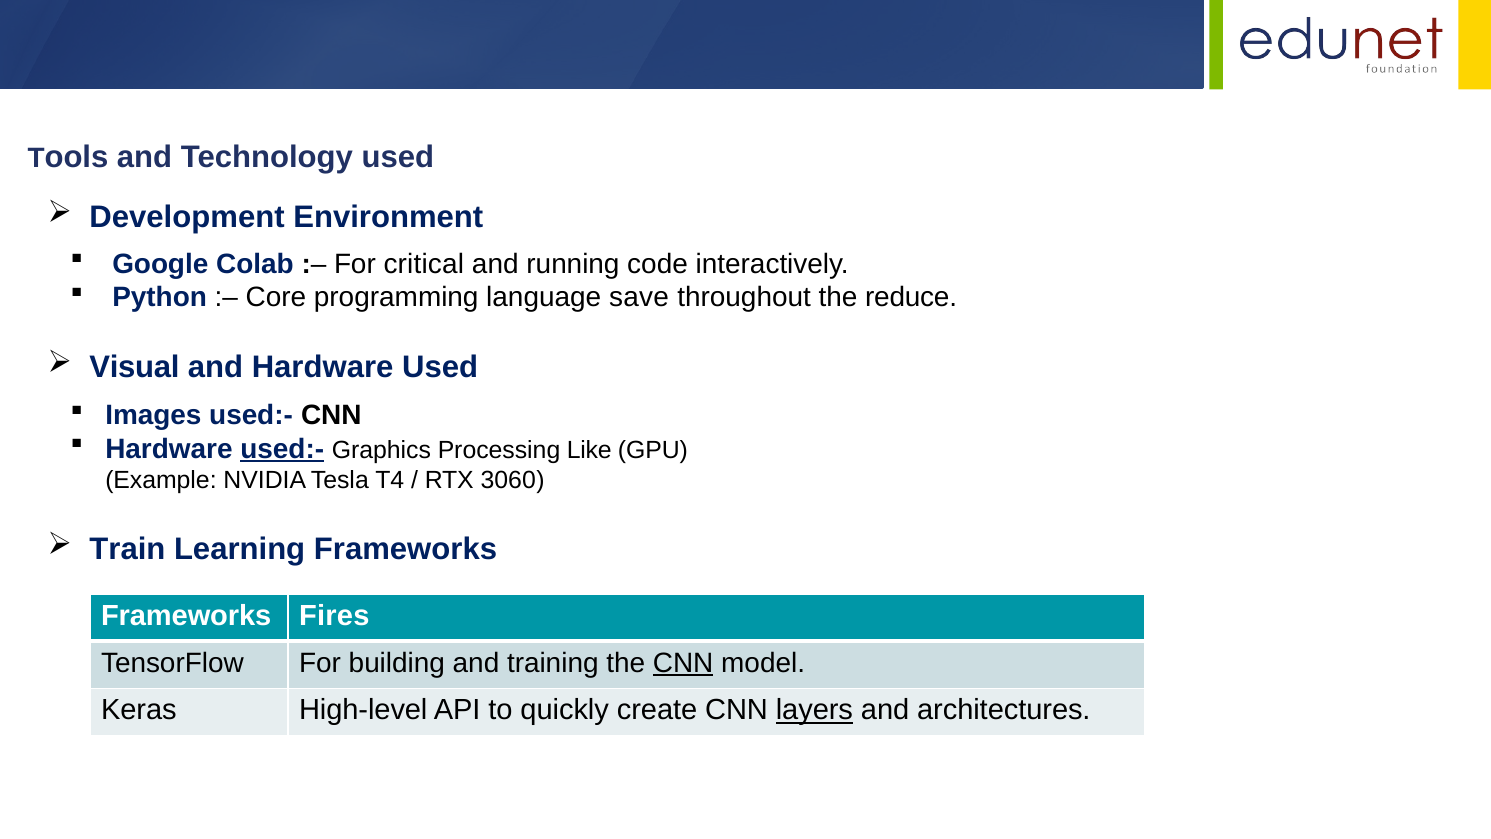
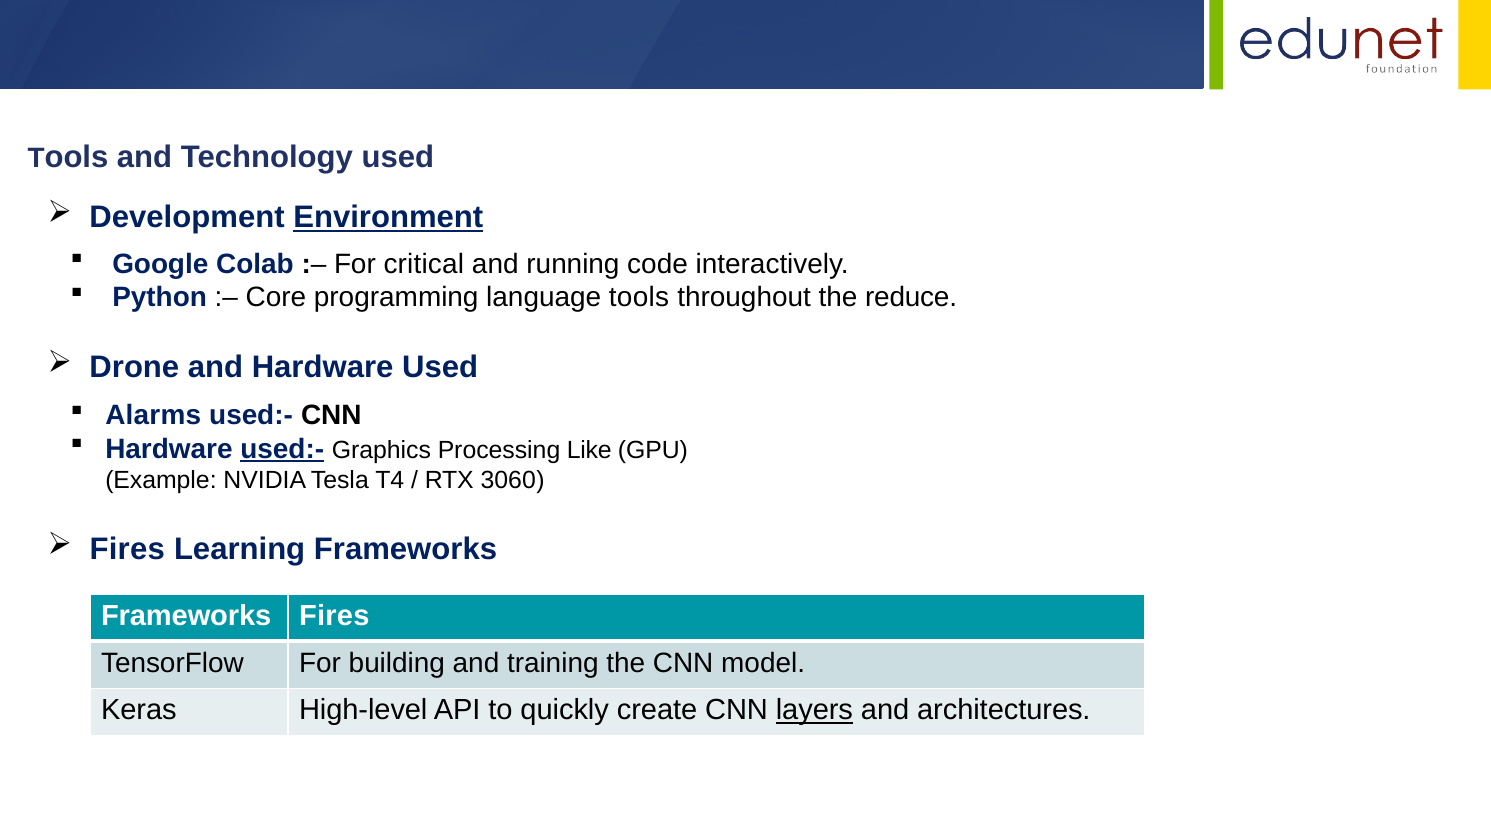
Environment underline: none -> present
language save: save -> tools
Visual: Visual -> Drone
Images: Images -> Alarms
Train at (127, 549): Train -> Fires
CNN at (683, 663) underline: present -> none
